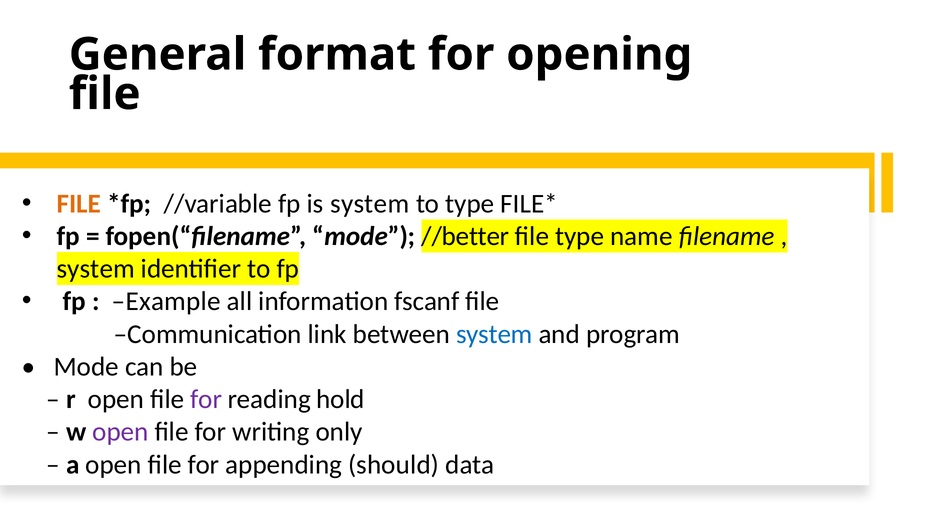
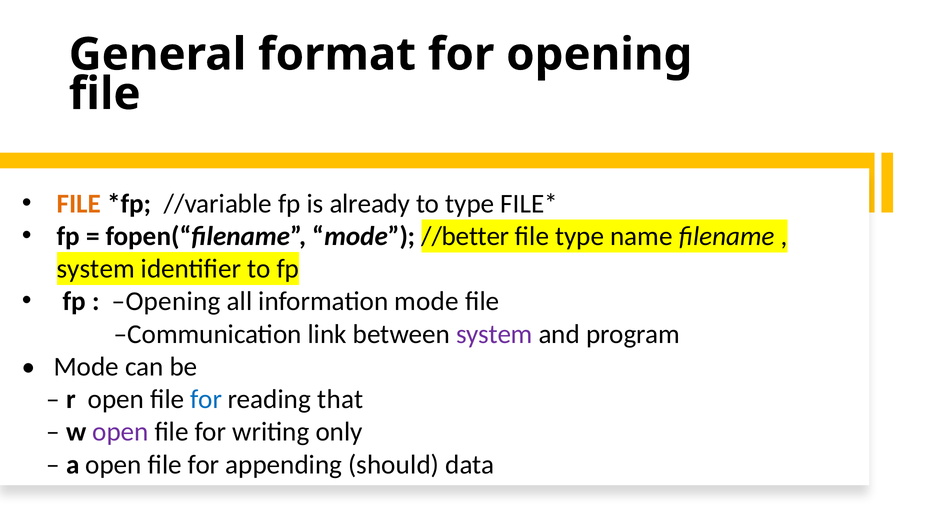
is system: system -> already
Example at (166, 301): Example -> Opening
information fscanf: fscanf -> mode
system at (494, 334) colour: blue -> purple
for at (206, 399) colour: purple -> blue
hold: hold -> that
